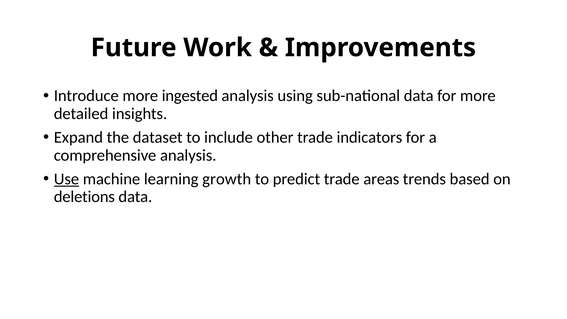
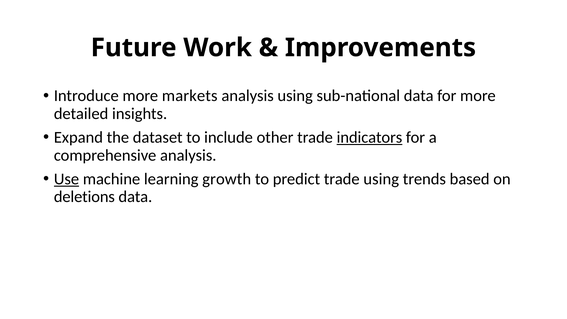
ingested: ingested -> markets
indicators underline: none -> present
trade areas: areas -> using
